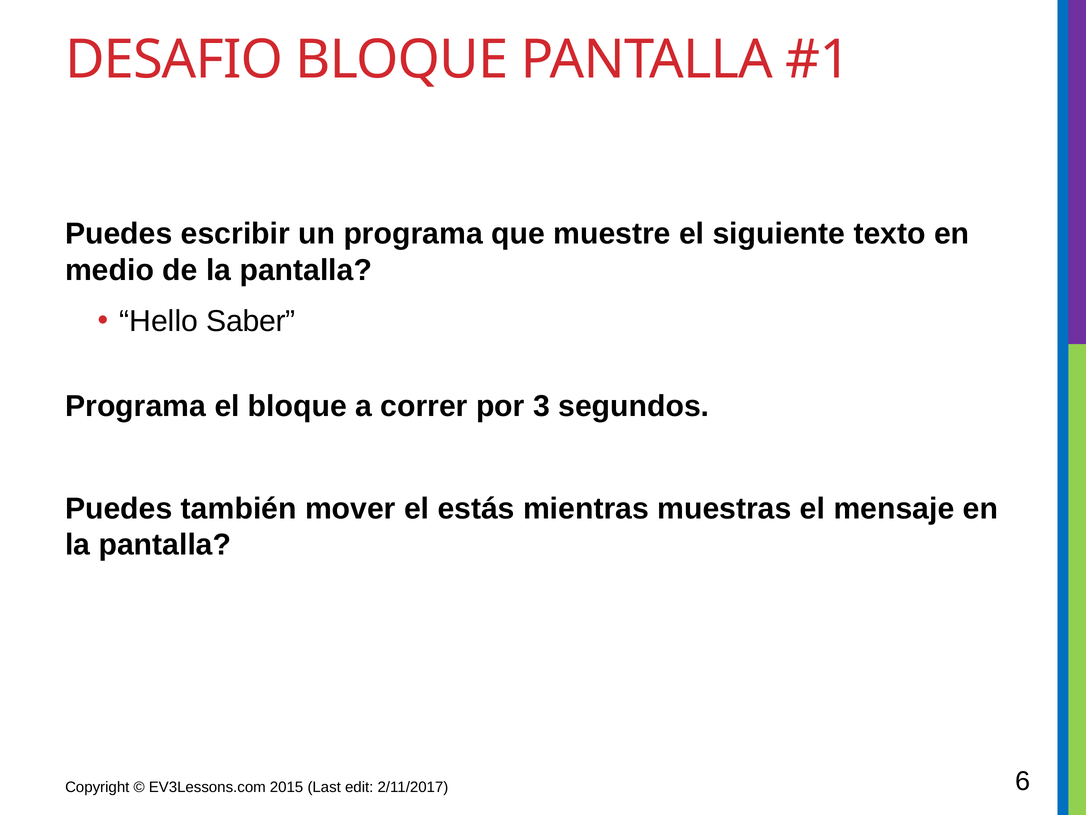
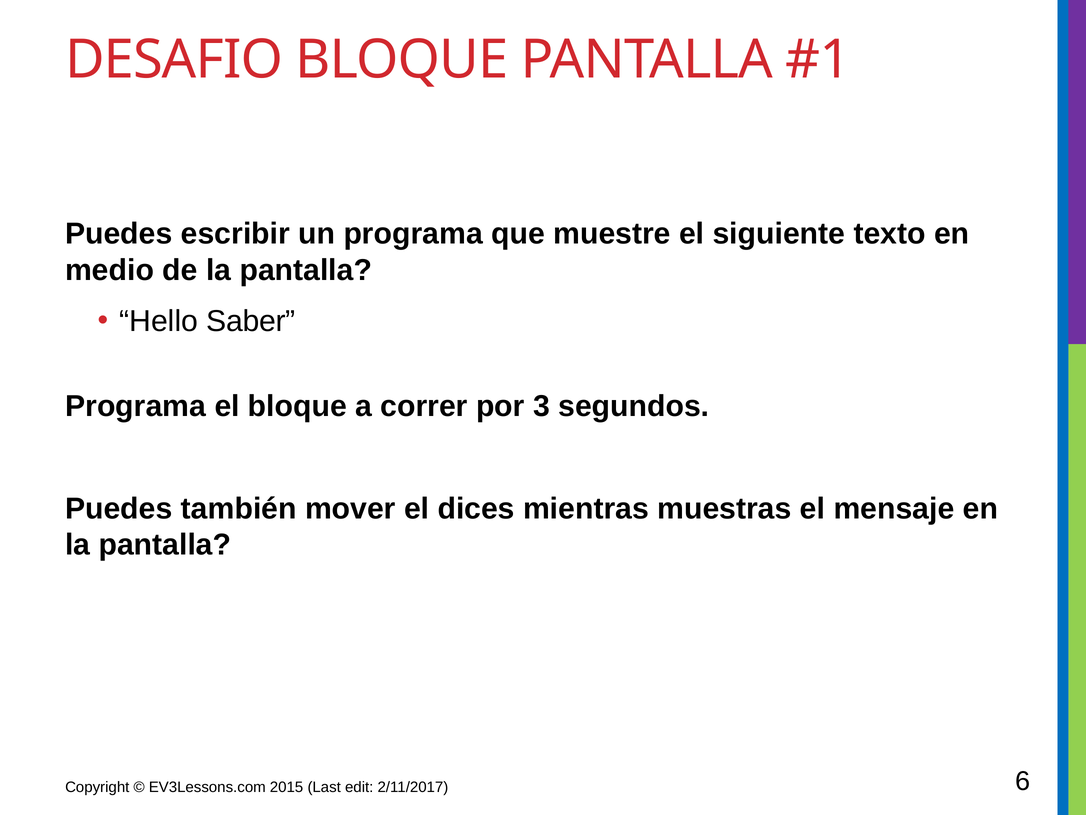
estás: estás -> dices
